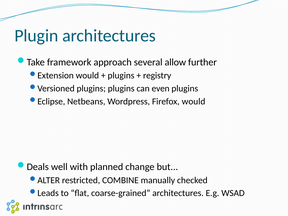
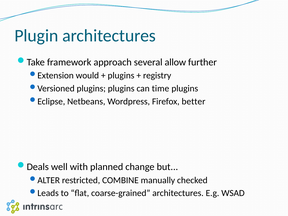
even: even -> time
Firefox would: would -> better
